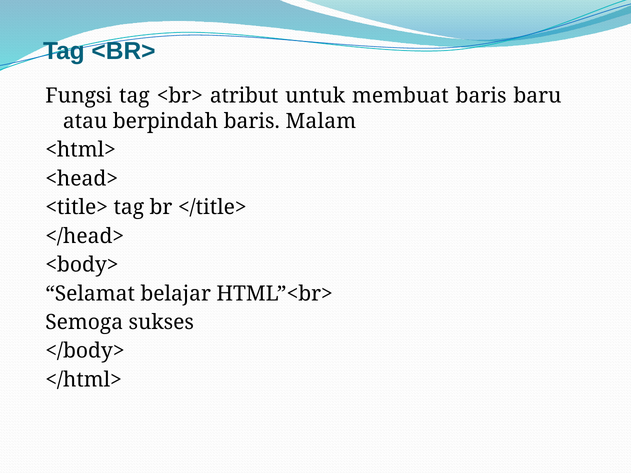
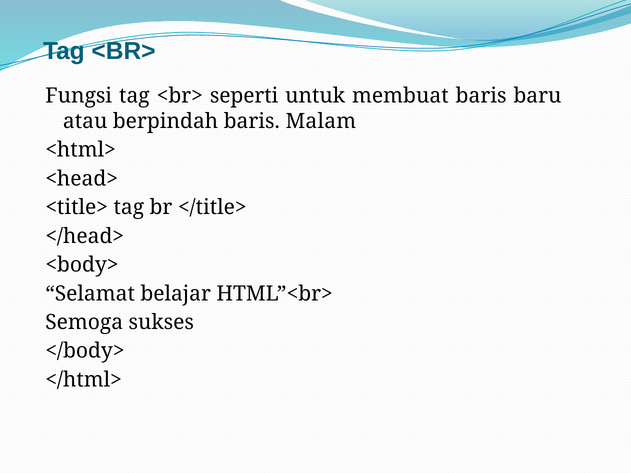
atribut: atribut -> seperti
